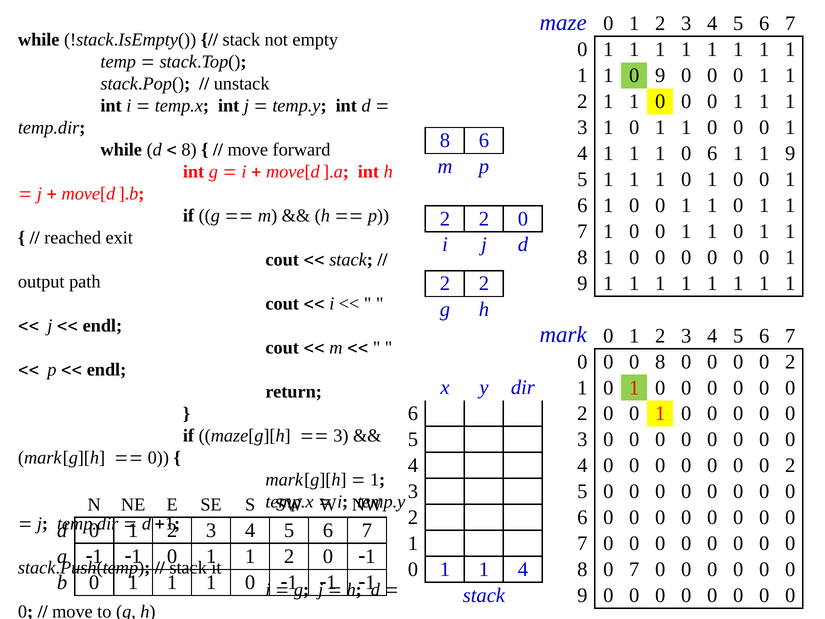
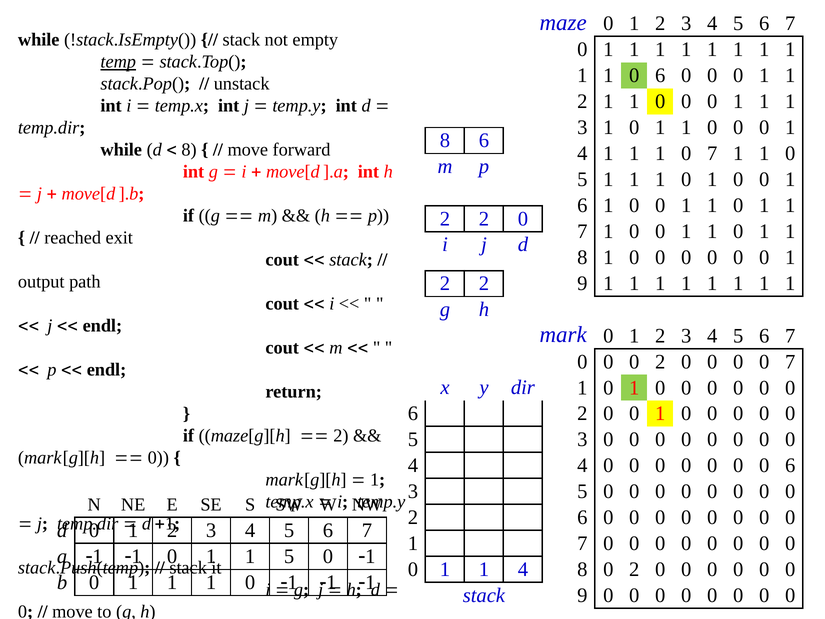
temp underline: none -> present
1 0 9: 9 -> 6
1 0 6: 6 -> 7
9 at (790, 154): 9 -> 0
8 at (660, 362): 8 -> 2
2 at (790, 362): 2 -> 7
3 at (341, 436): 3 -> 2
2 at (790, 465): 2 -> 6
2 at (289, 556): 2 -> 5
8 0 7: 7 -> 2
